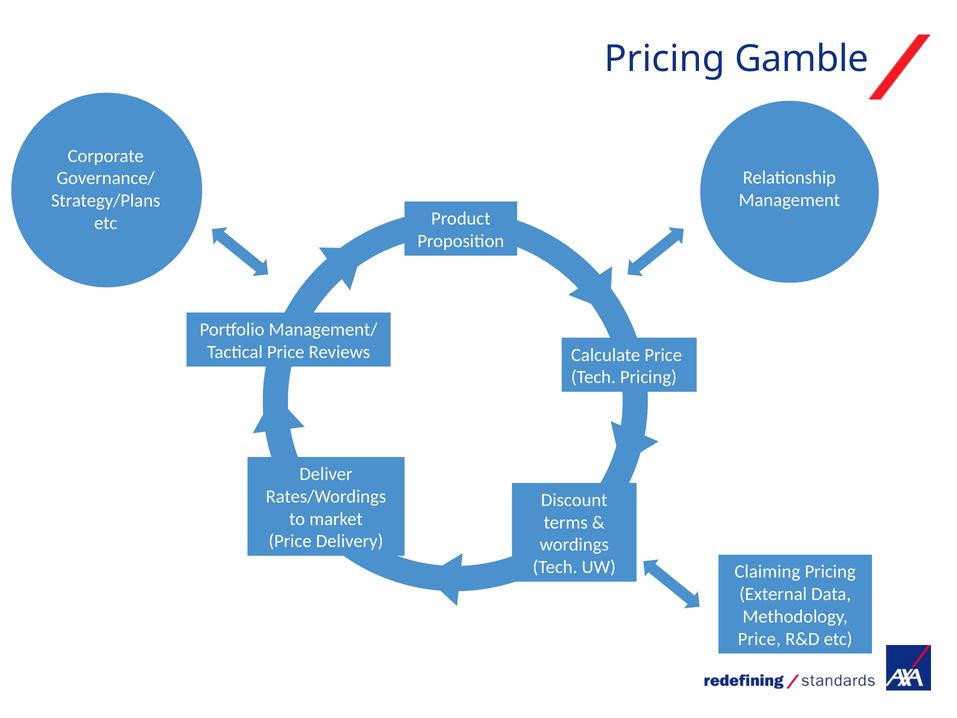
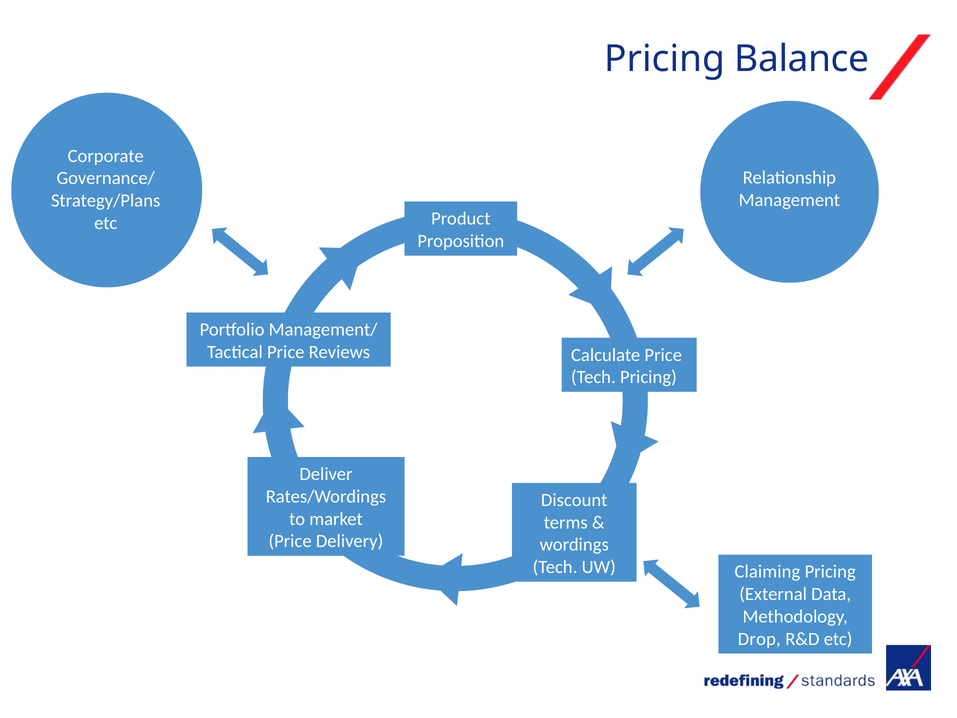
Gamble: Gamble -> Balance
Price at (759, 639): Price -> Drop
